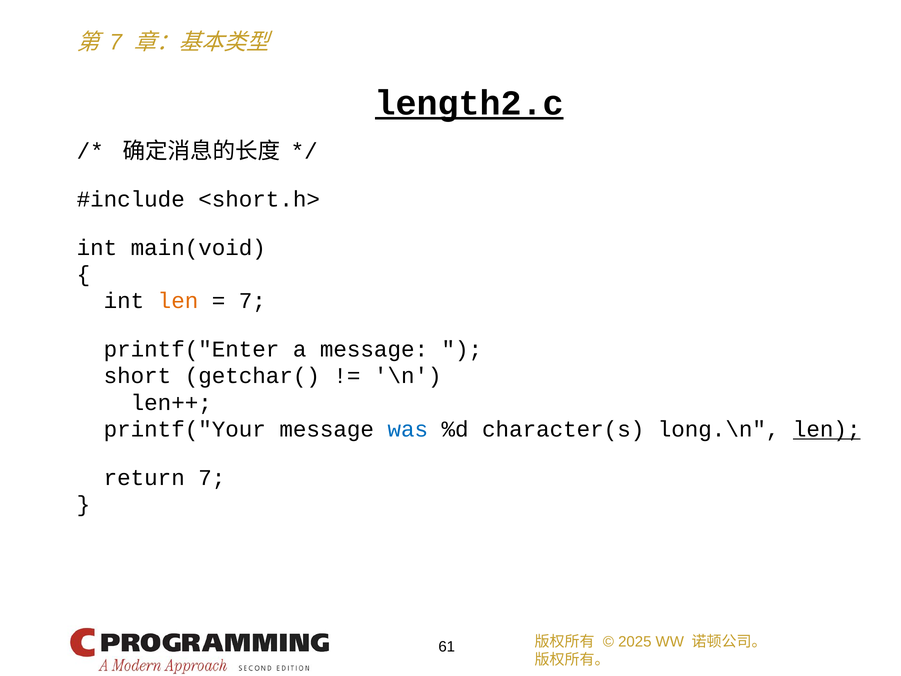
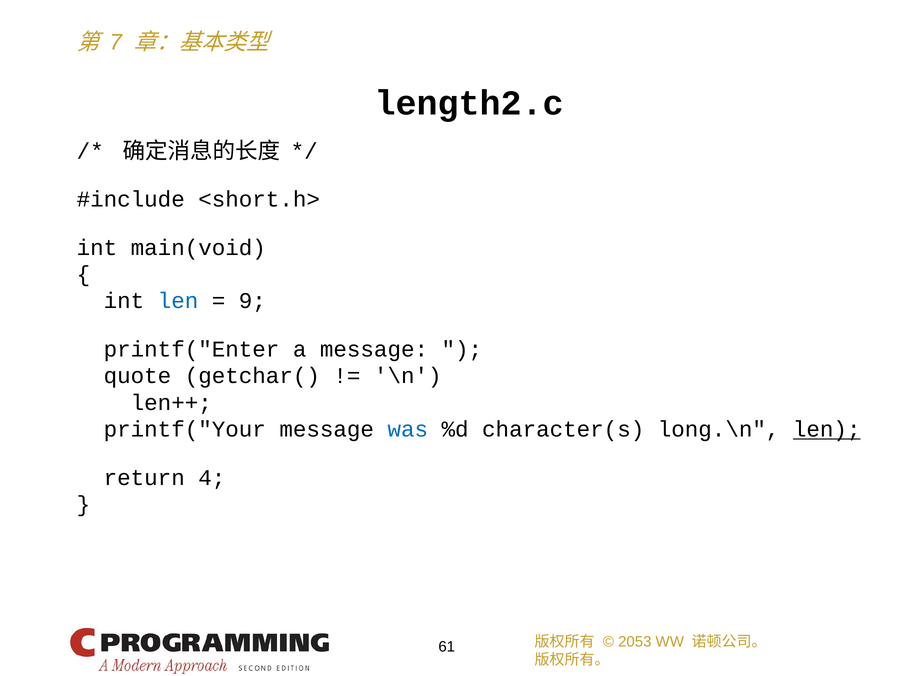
length2.c underline: present -> none
len at (178, 301) colour: orange -> blue
7 at (252, 301): 7 -> 9
short: short -> quote
return 7: 7 -> 4
2025: 2025 -> 2053
